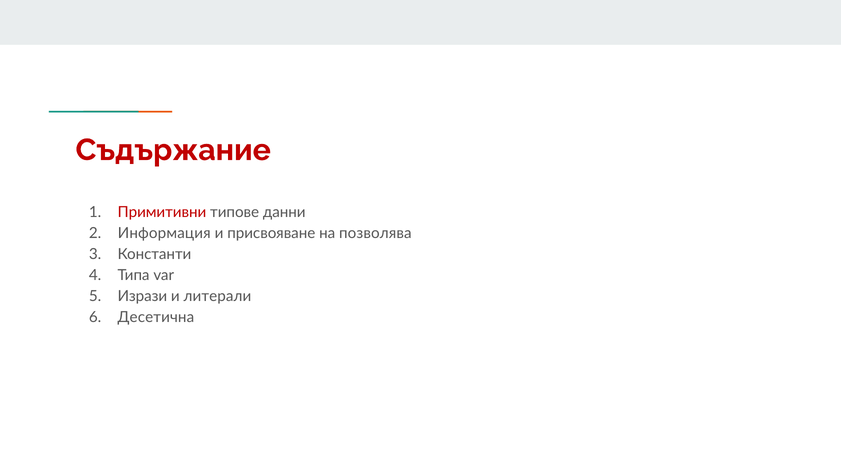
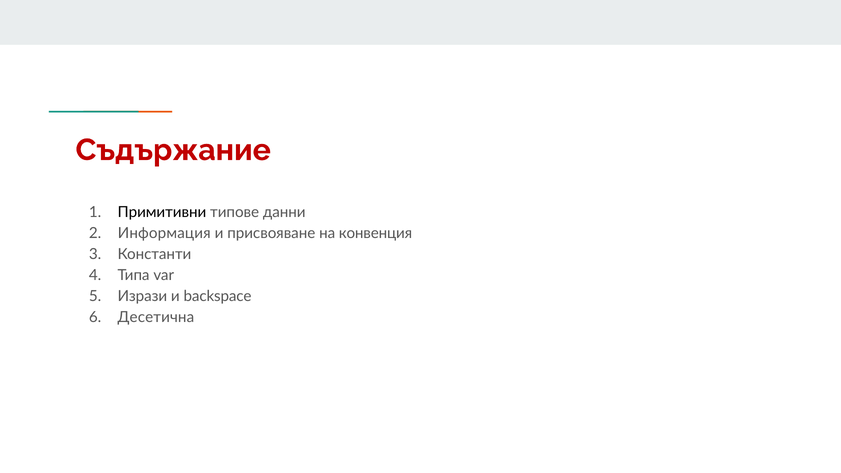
Примитивни colour: red -> black
позволява: позволява -> конвенция
литерали: литерали -> backspace
